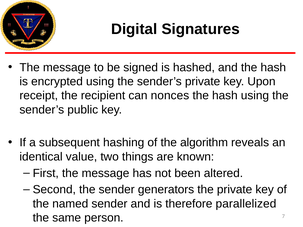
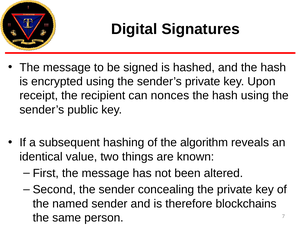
generators: generators -> concealing
parallelized: parallelized -> blockchains
